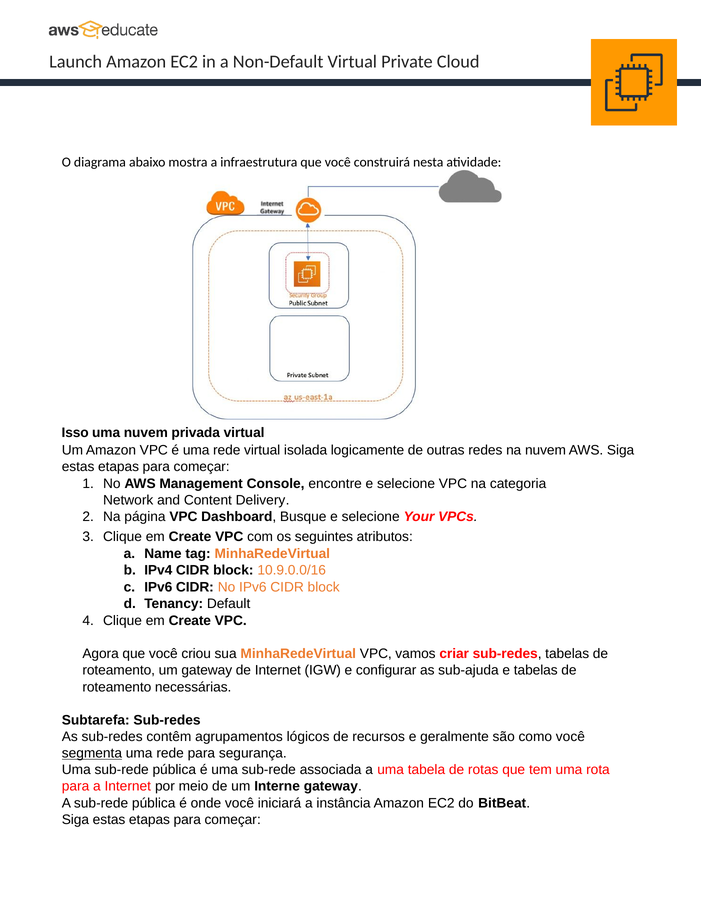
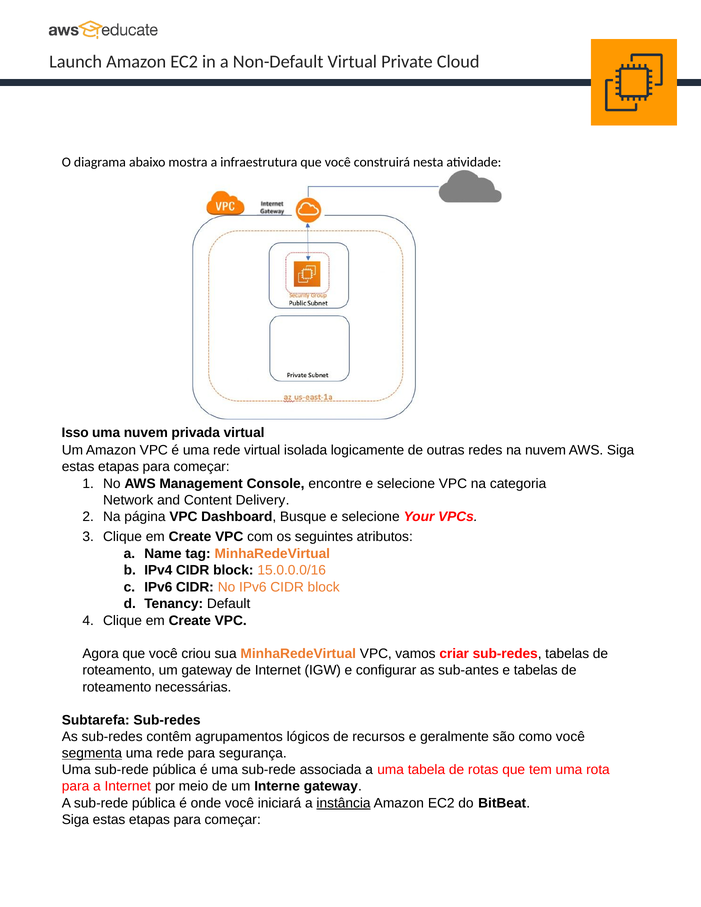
10.9.0.0/16: 10.9.0.0/16 -> 15.0.0.0/16
sub-ajuda: sub-ajuda -> sub-antes
instância underline: none -> present
